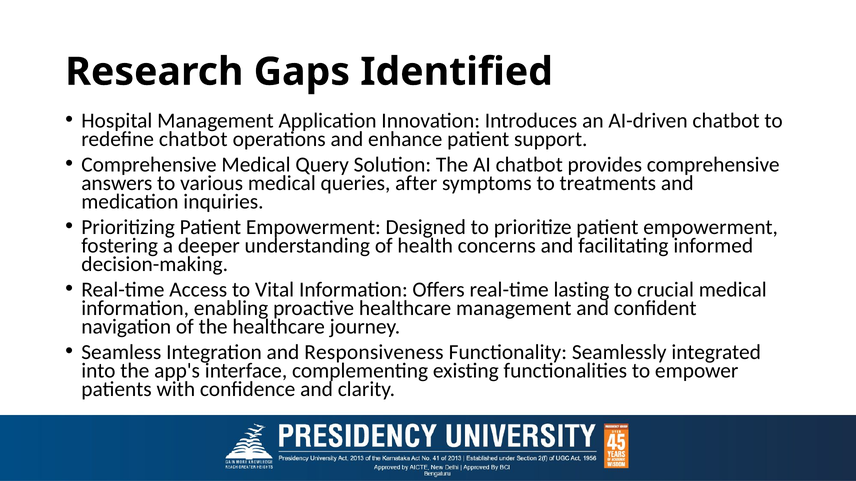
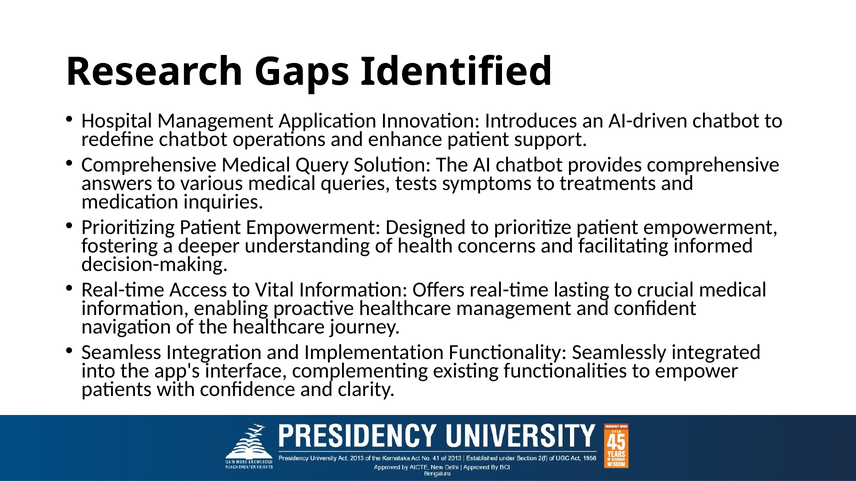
after: after -> tests
Responsiveness: Responsiveness -> Implementation
